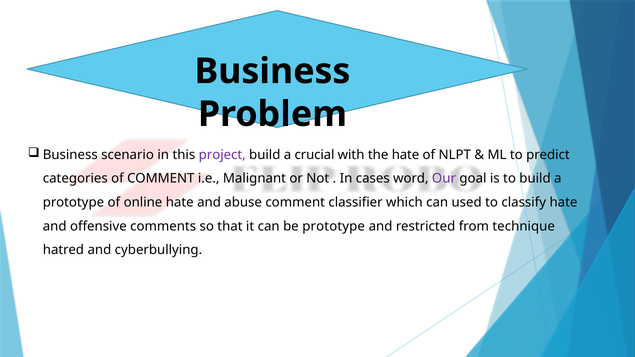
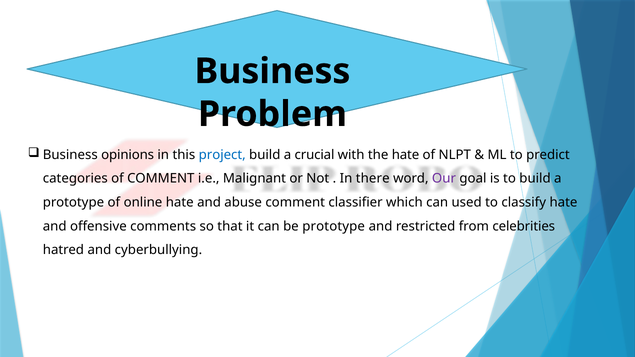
scenario: scenario -> opinions
project colour: purple -> blue
cases: cases -> there
technique: technique -> celebrities
